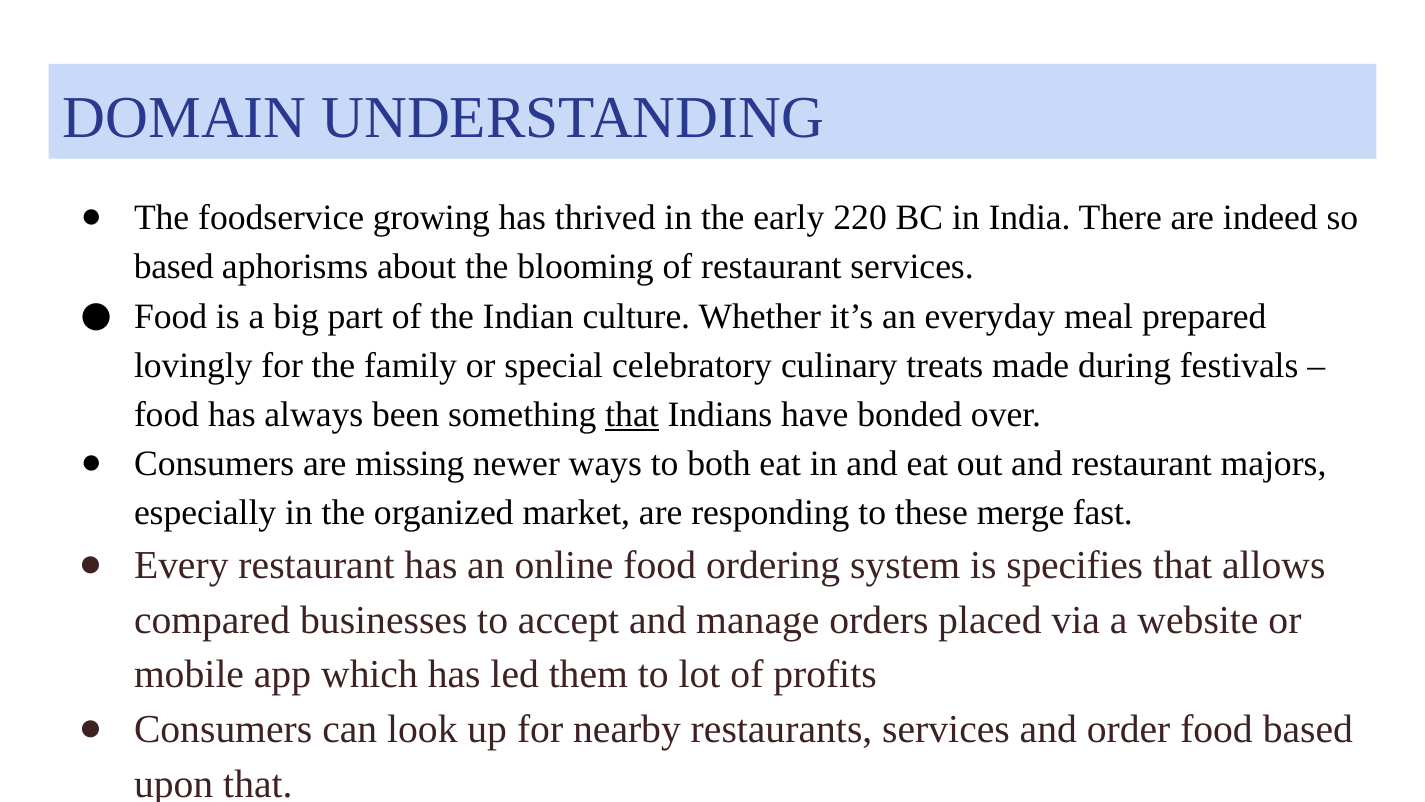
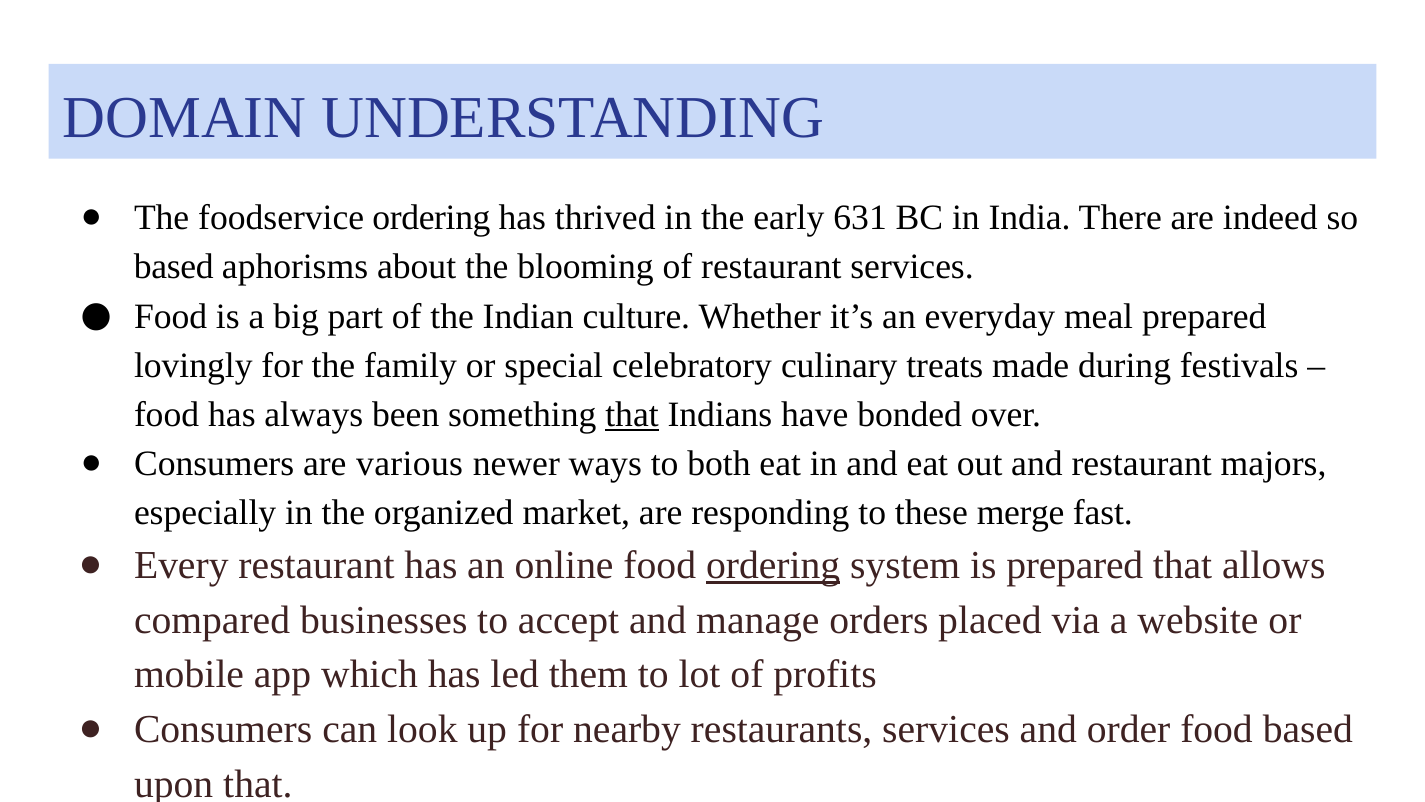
foodservice growing: growing -> ordering
220: 220 -> 631
missing: missing -> various
ordering at (773, 565) underline: none -> present
is specifies: specifies -> prepared
